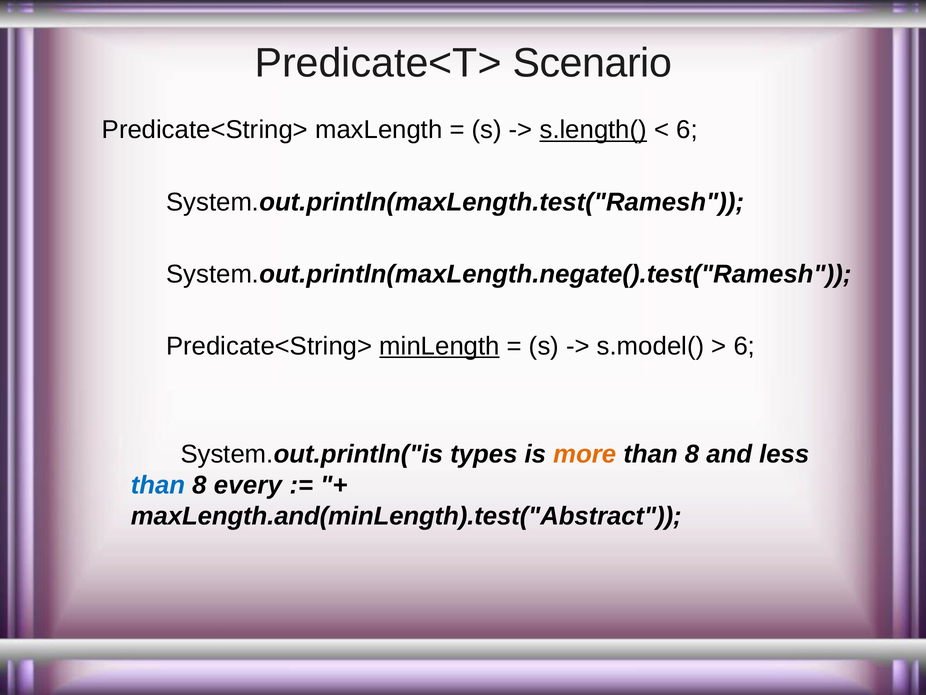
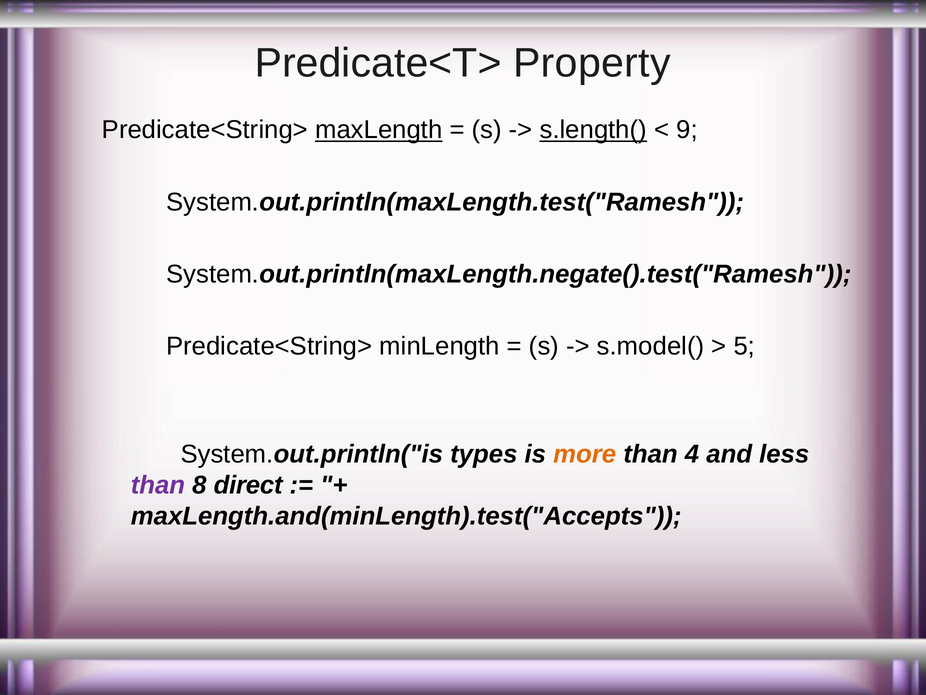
Scenario: Scenario -> Property
maxLength underline: none -> present
6 at (687, 130): 6 -> 9
minLength underline: present -> none
6 at (744, 346): 6 -> 5
8 at (692, 454): 8 -> 4
than at (158, 485) colour: blue -> purple
every: every -> direct
maxLength.and(minLength).test("Abstract: maxLength.and(minLength).test("Abstract -> maxLength.and(minLength).test("Accepts
